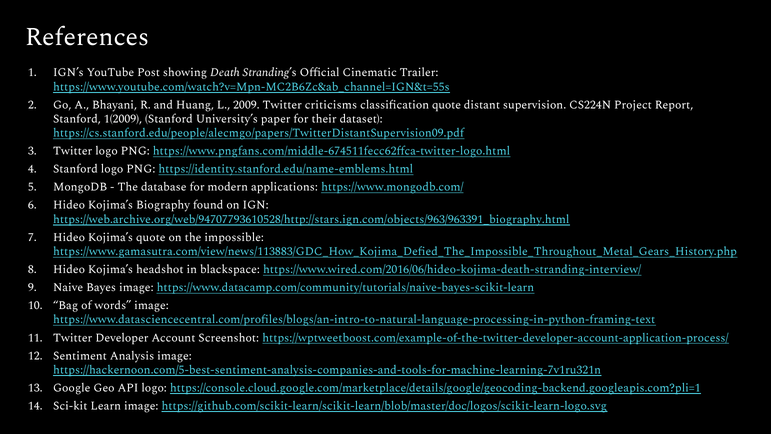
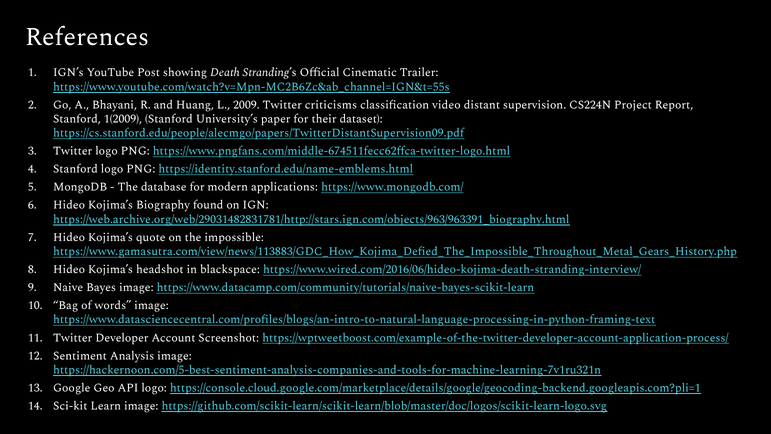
classification quote: quote -> video
https://web.archive.org/web/94707793610528/http://stars.ign.com/objects/963/963391_biography.html: https://web.archive.org/web/94707793610528/http://stars.ign.com/objects/963/963391_biography.html -> https://web.archive.org/web/29031482831781/http://stars.ign.com/objects/963/963391_biography.html
